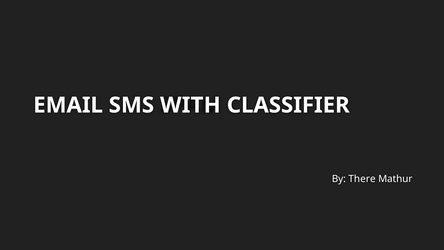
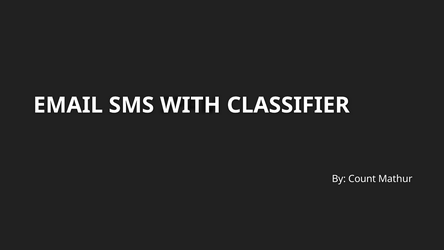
There: There -> Count
